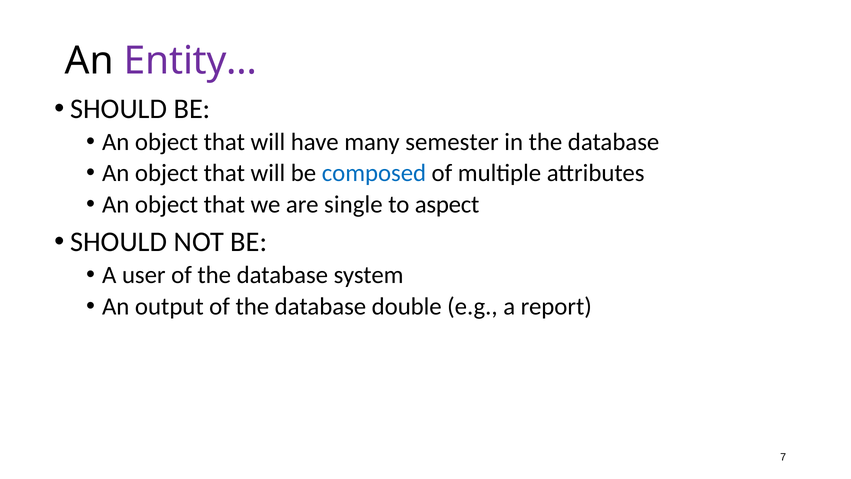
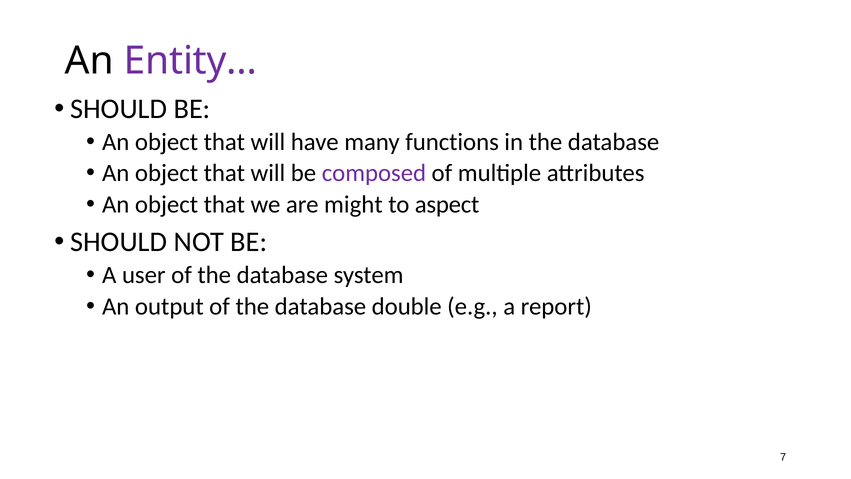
semester: semester -> functions
composed colour: blue -> purple
single: single -> might
